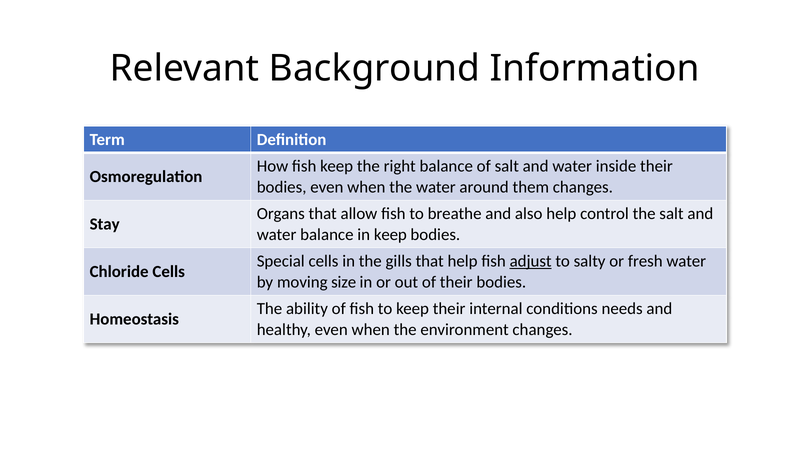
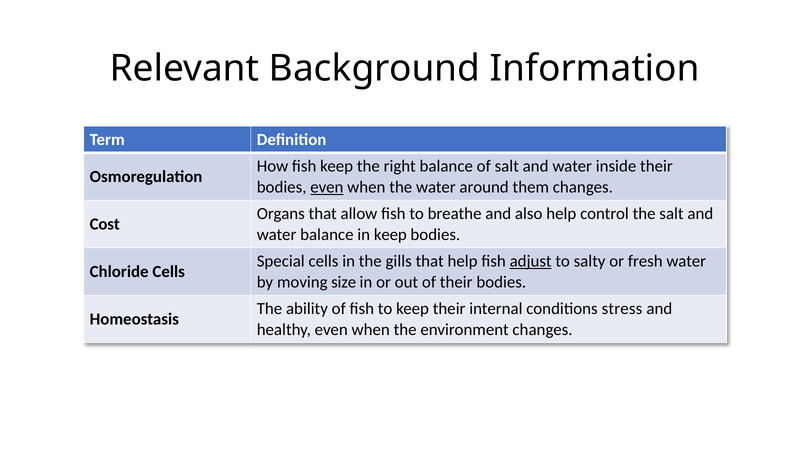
even at (327, 187) underline: none -> present
Stay: Stay -> Cost
needs: needs -> stress
